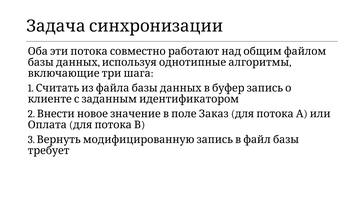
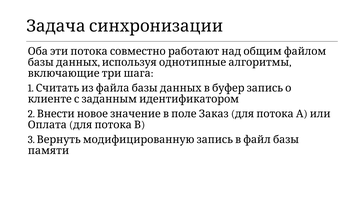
требует: требует -> памяти
